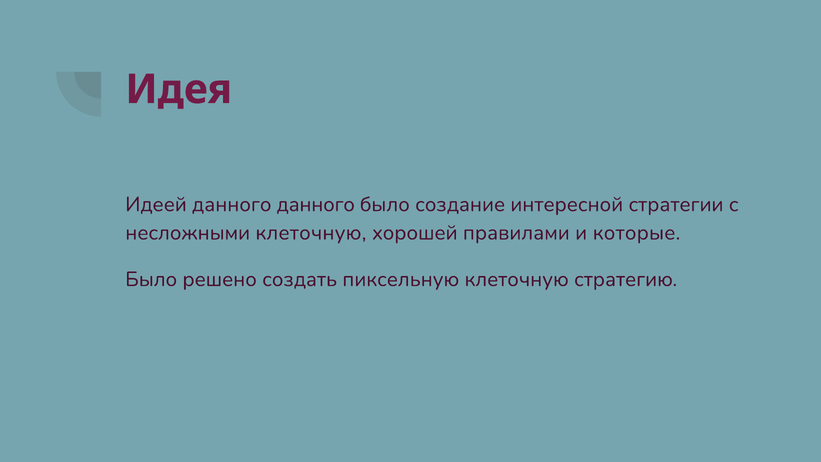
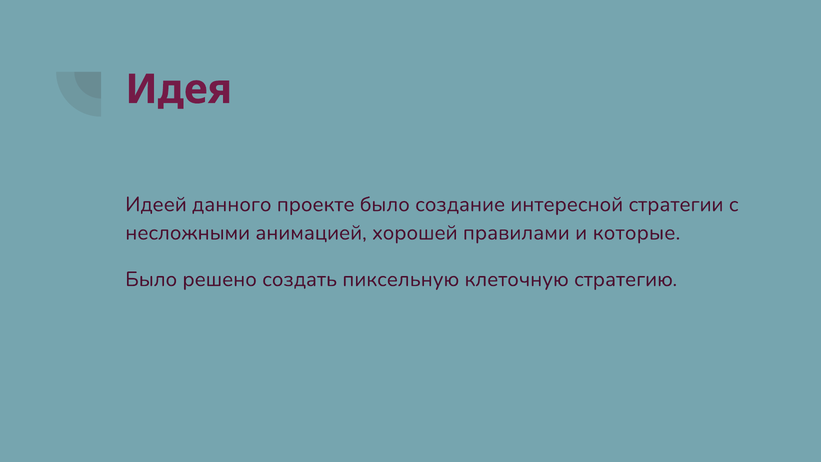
данного данного: данного -> проекте
несложными клеточную: клеточную -> анимацией
